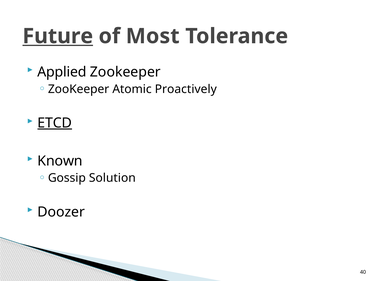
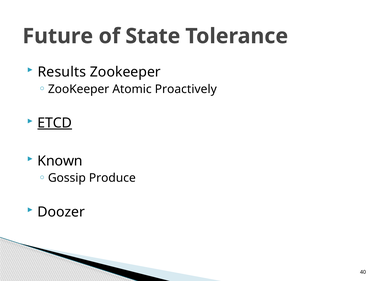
Future underline: present -> none
Most: Most -> State
Applied: Applied -> Results
Solution: Solution -> Produce
